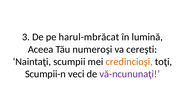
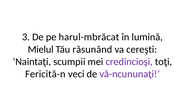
Aceea: Aceea -> Mielul
numeroşi: numeroşi -> răsunând
credincioşi colour: orange -> purple
Scumpii-n: Scumpii-n -> Fericită-n
